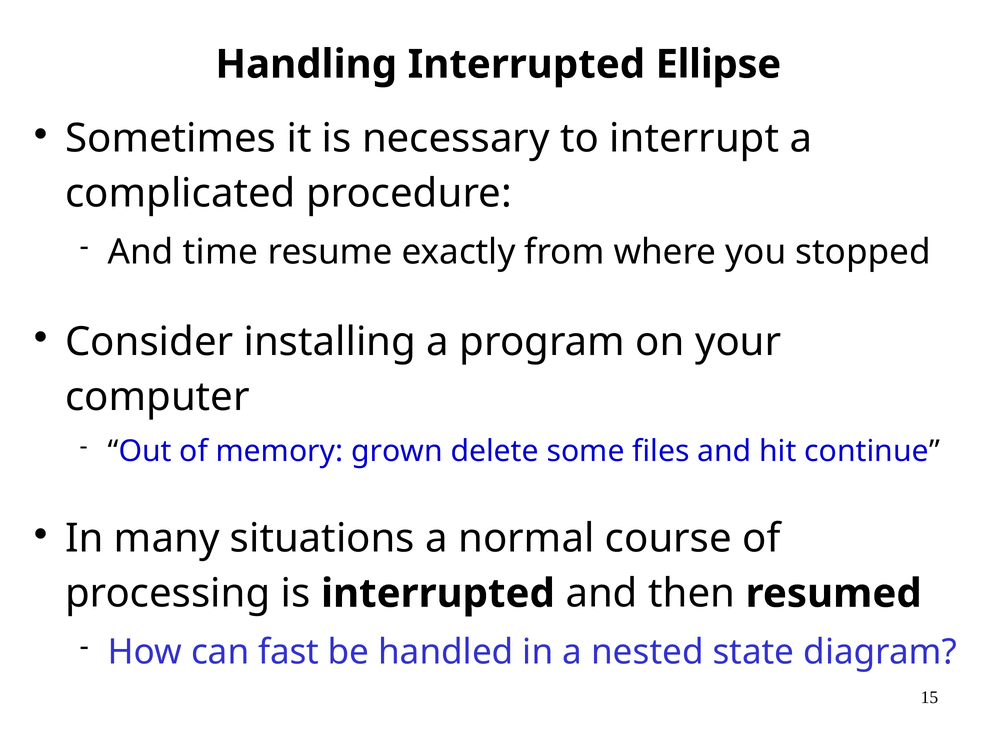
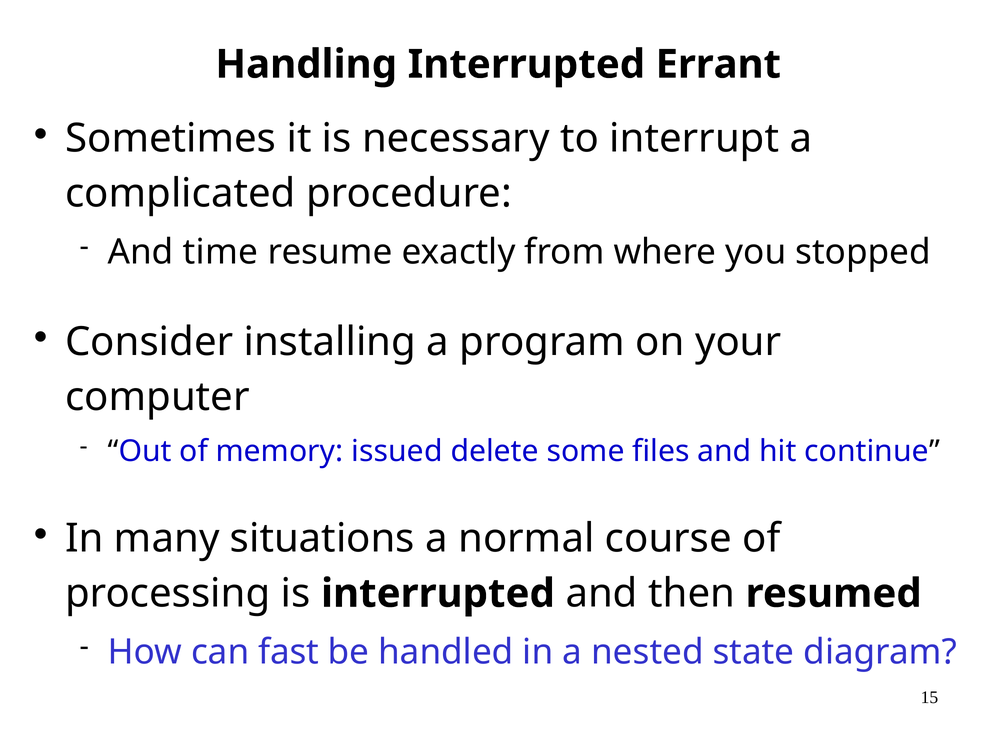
Ellipse: Ellipse -> Errant
grown: grown -> issued
